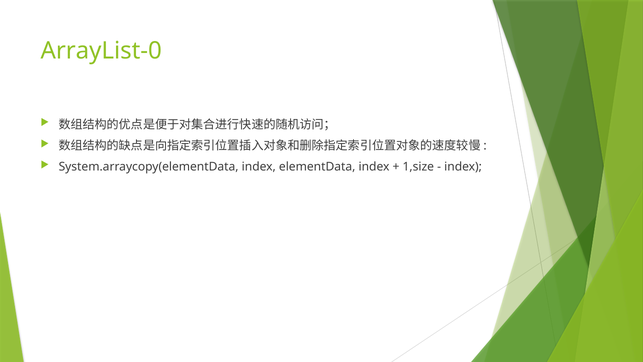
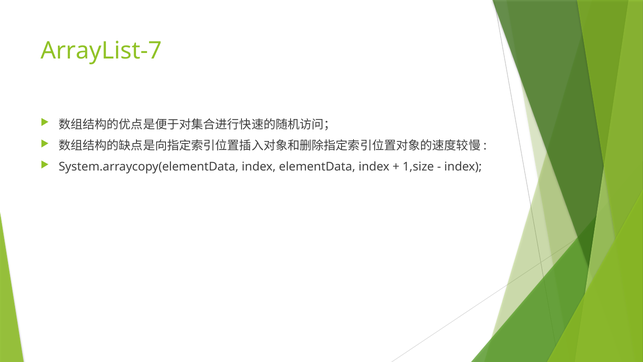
ArrayList-0: ArrayList-0 -> ArrayList-7
